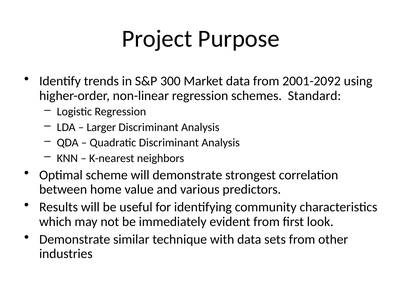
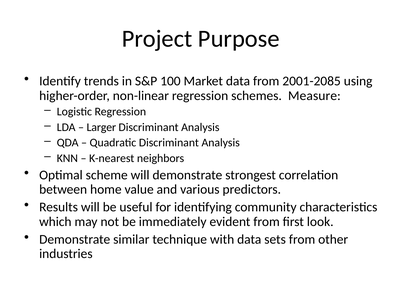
300: 300 -> 100
2001-2092: 2001-2092 -> 2001-2085
Standard: Standard -> Measure
